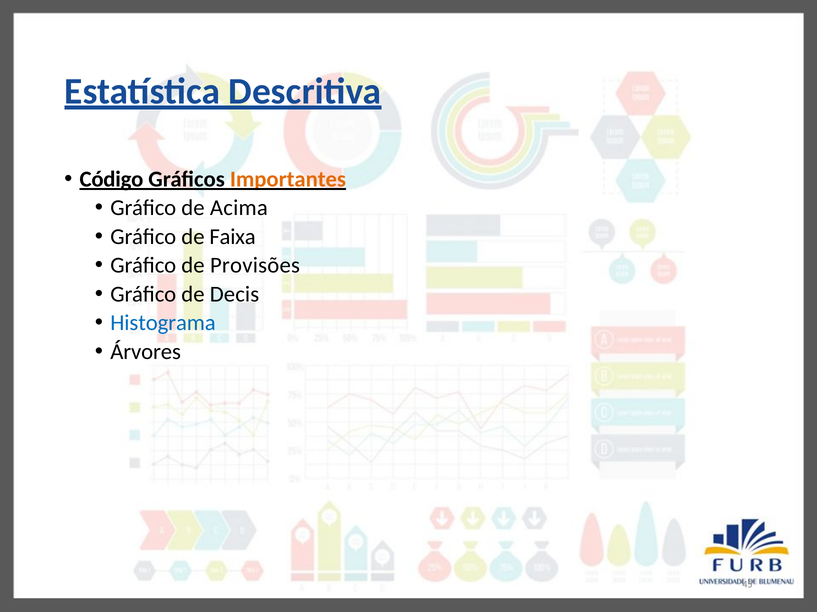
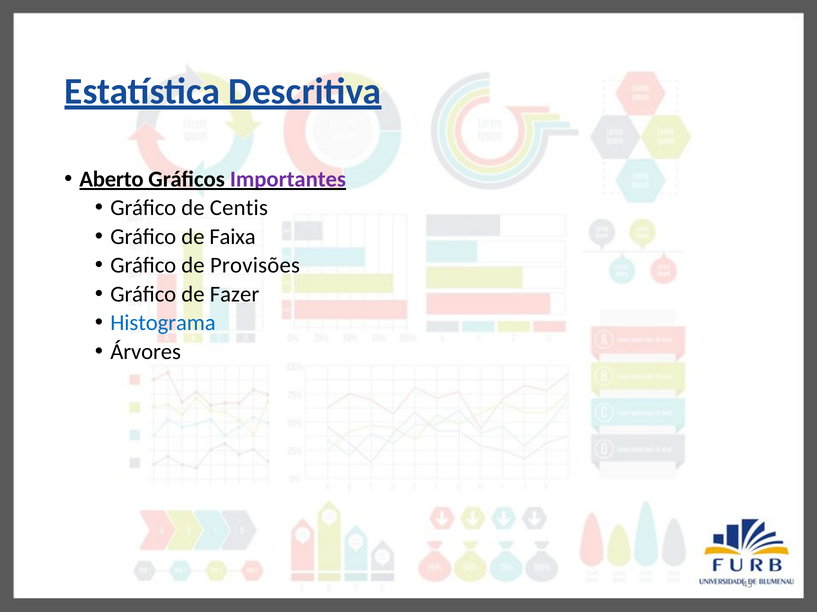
Código: Código -> Aberto
Importantes colour: orange -> purple
Acima: Acima -> Centis
Decis: Decis -> Fazer
